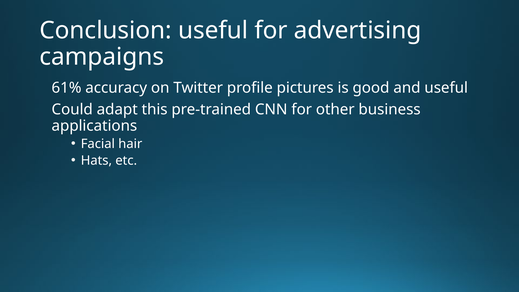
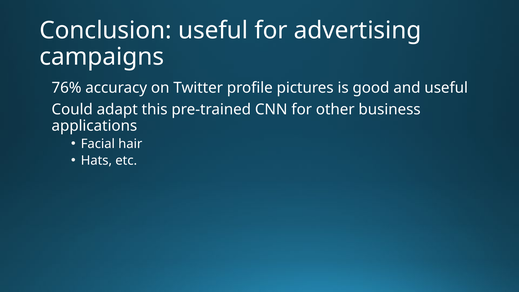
61%: 61% -> 76%
